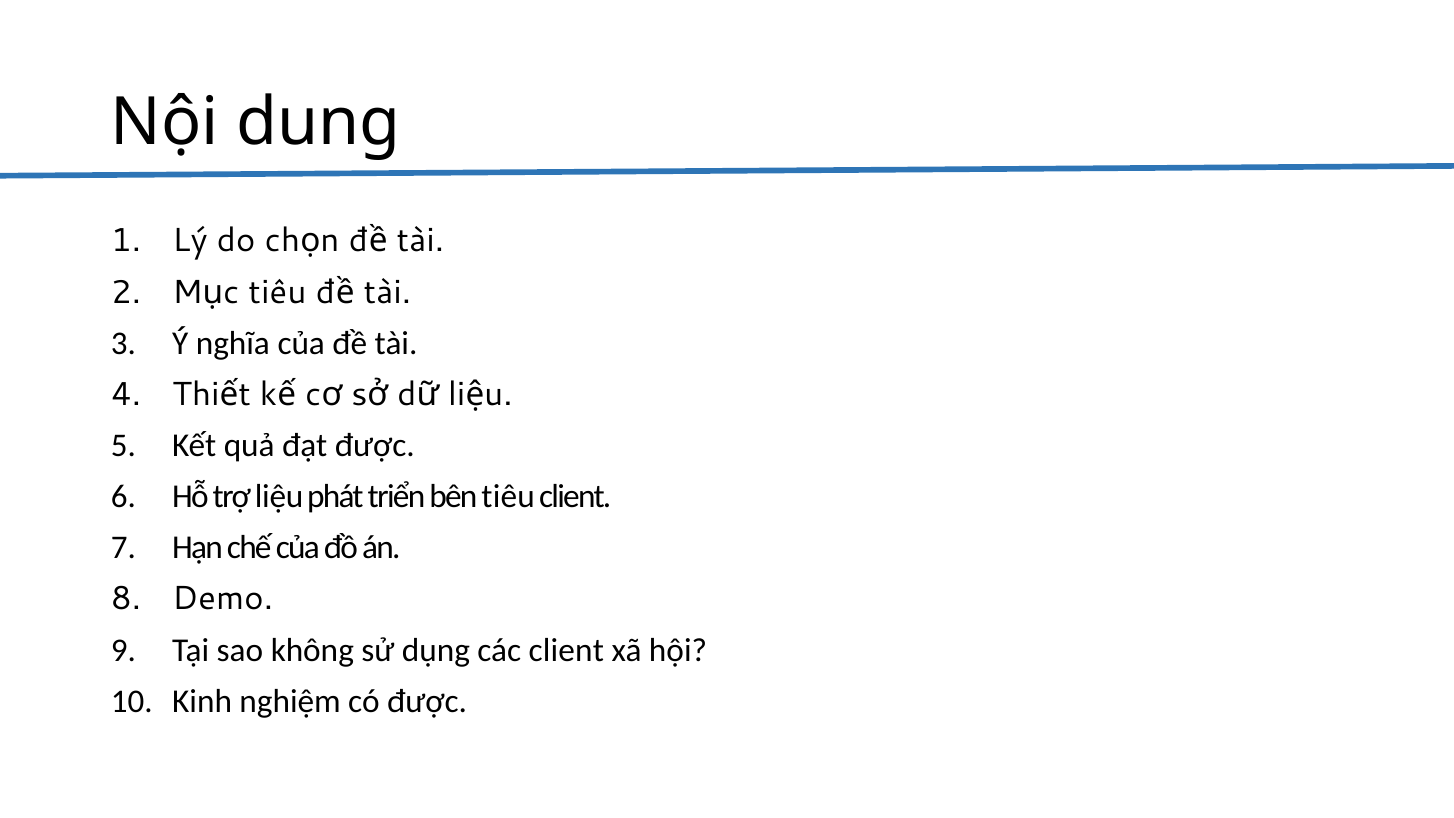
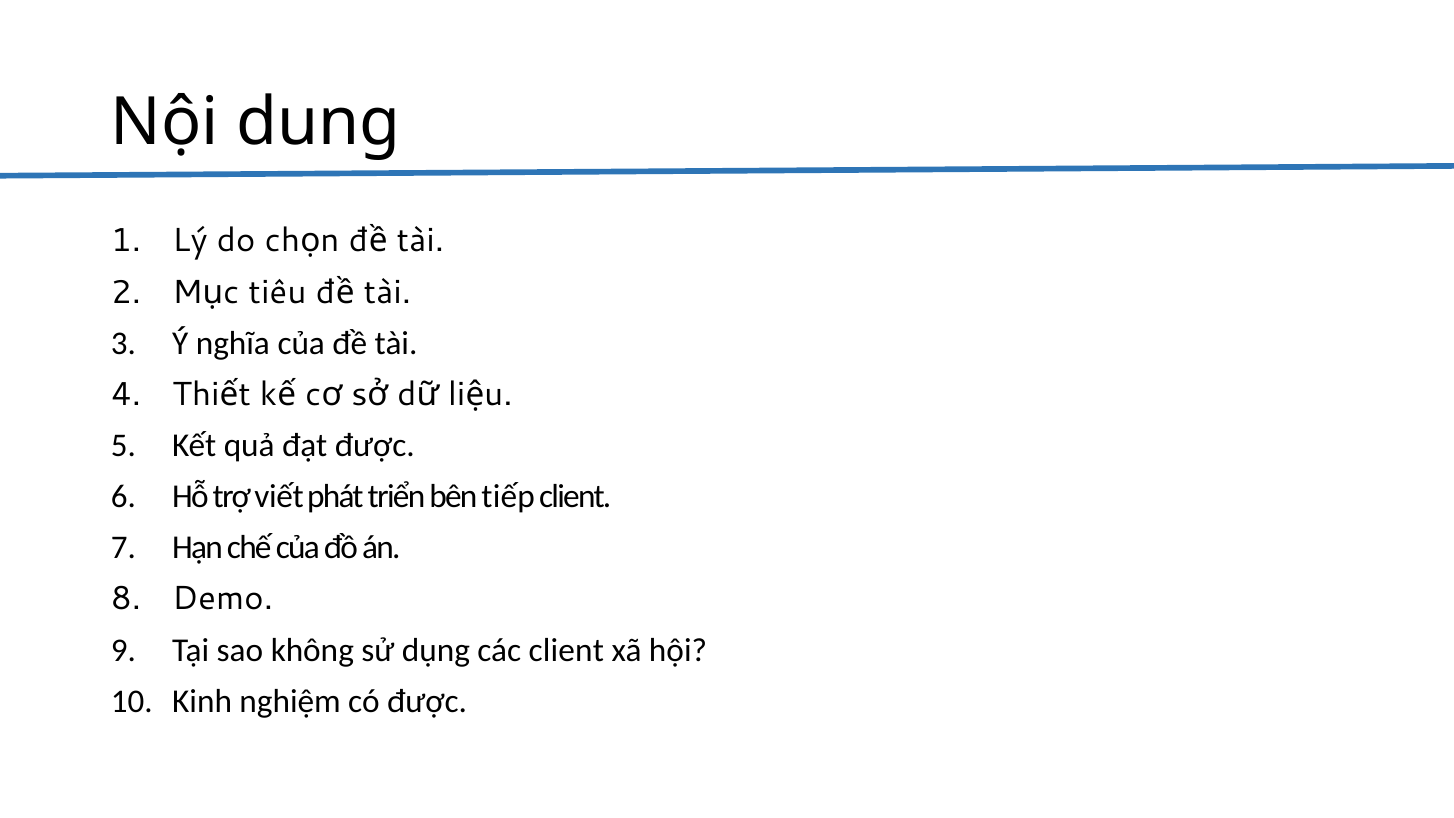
liệu: liệu -> viết
bên tiêu: tiêu -> tiếp
